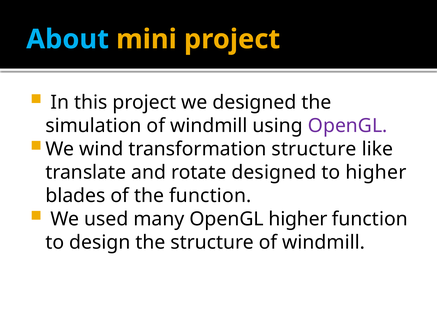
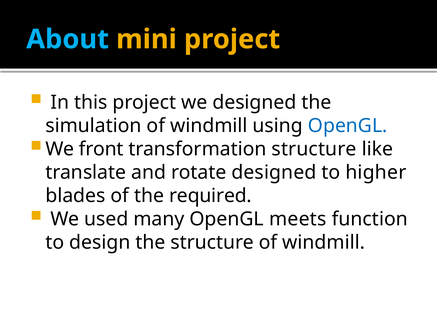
OpenGL at (348, 126) colour: purple -> blue
wind: wind -> front
the function: function -> required
OpenGL higher: higher -> meets
